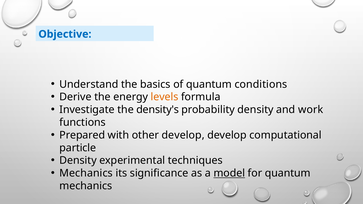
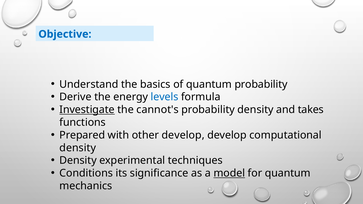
quantum conditions: conditions -> probability
levels colour: orange -> blue
Investigate underline: none -> present
density's: density's -> cannot's
work: work -> takes
particle at (78, 148): particle -> density
Mechanics at (86, 173): Mechanics -> Conditions
